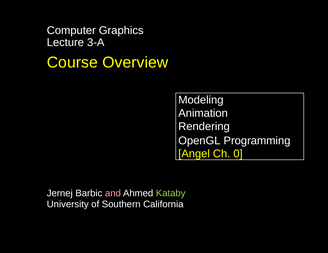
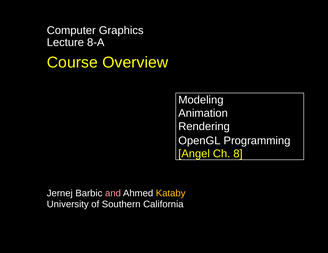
3-A: 3-A -> 8-A
0: 0 -> 8
Kataby colour: light green -> yellow
